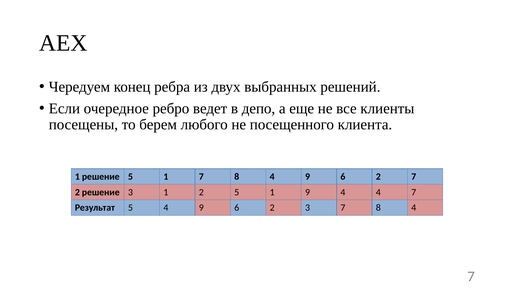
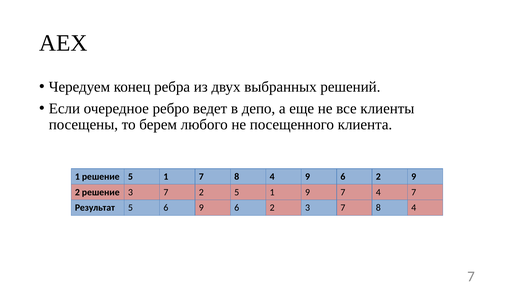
2 7: 7 -> 9
решение 3 1: 1 -> 7
9 4: 4 -> 7
5 4: 4 -> 6
